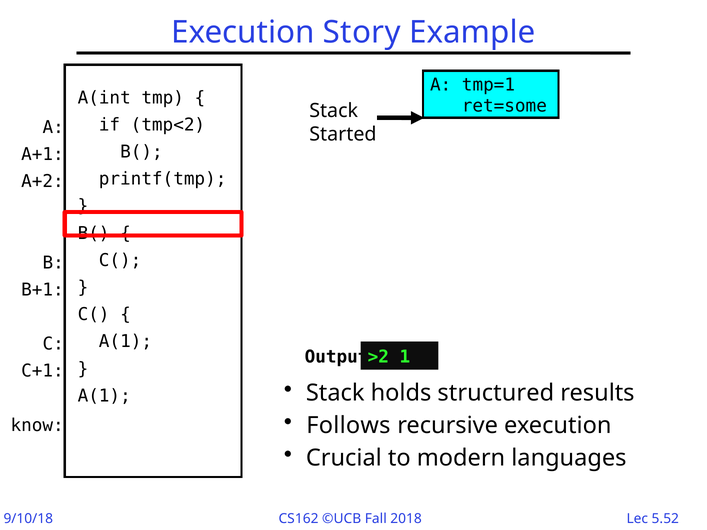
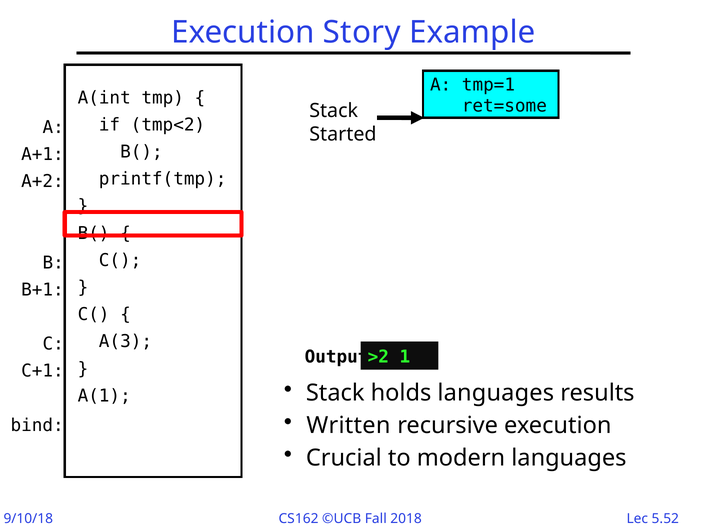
A(1 at (125, 342): A(1 -> A(3
holds structured: structured -> languages
Follows: Follows -> Written
know: know -> bind
